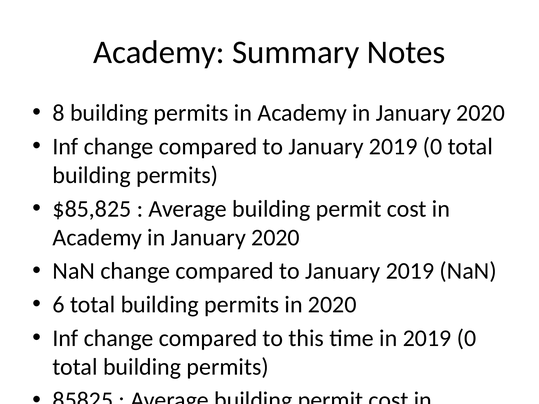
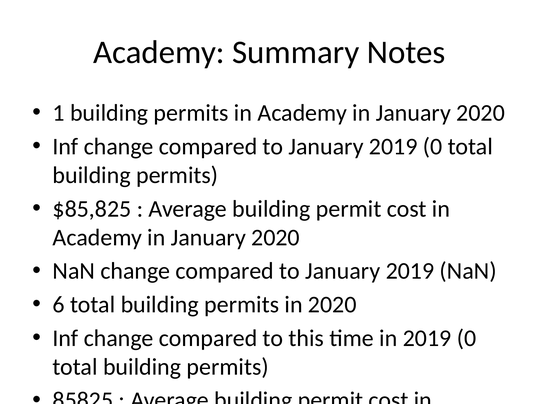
8: 8 -> 1
